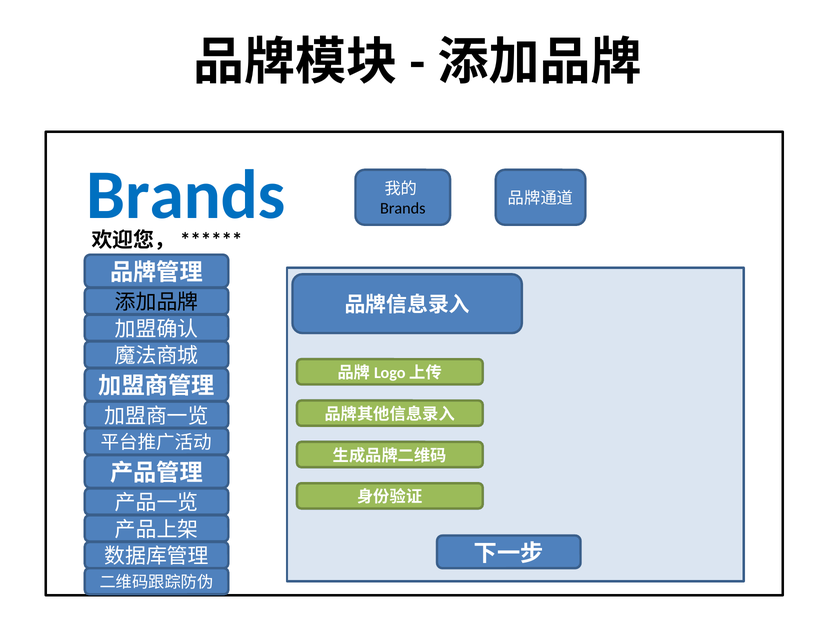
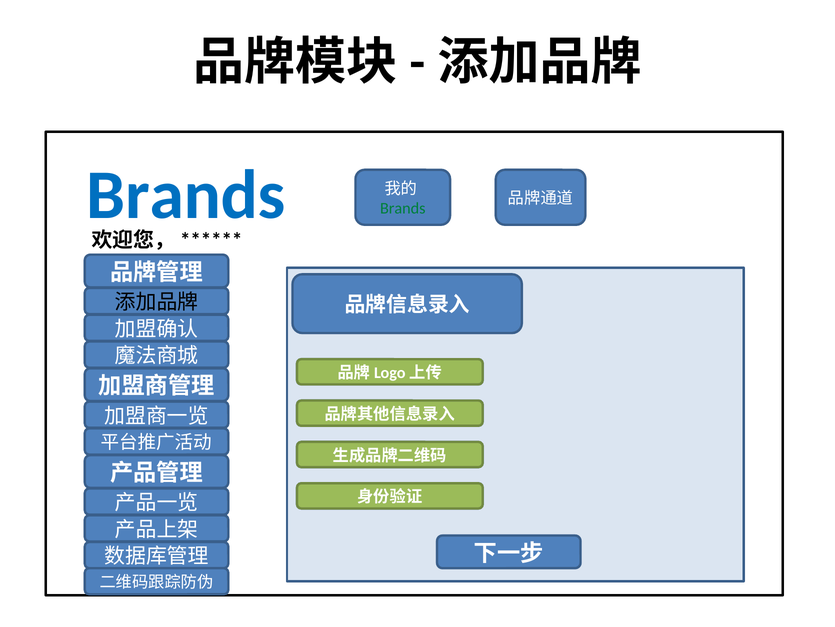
Brands at (403, 208) colour: black -> green
